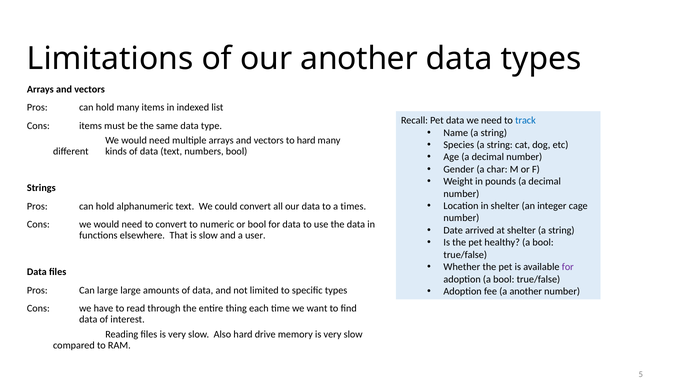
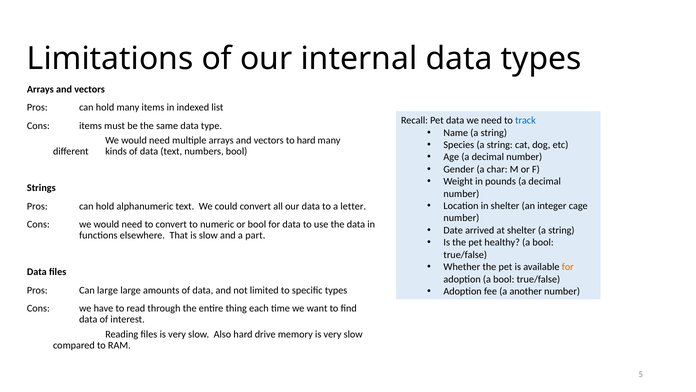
our another: another -> internal
times: times -> letter
user: user -> part
for at (568, 267) colour: purple -> orange
